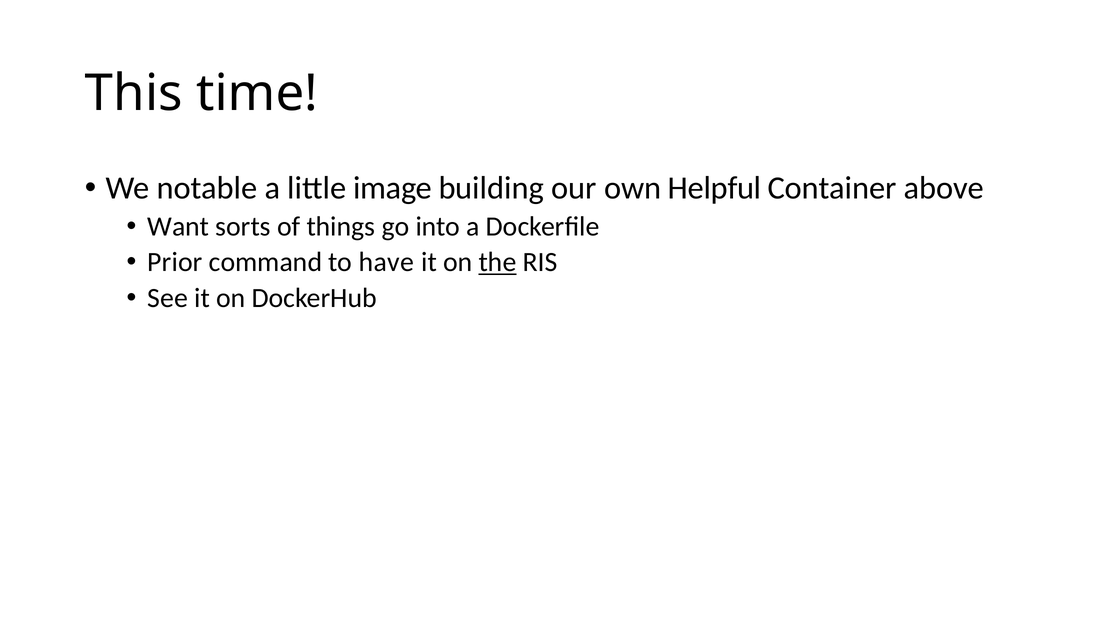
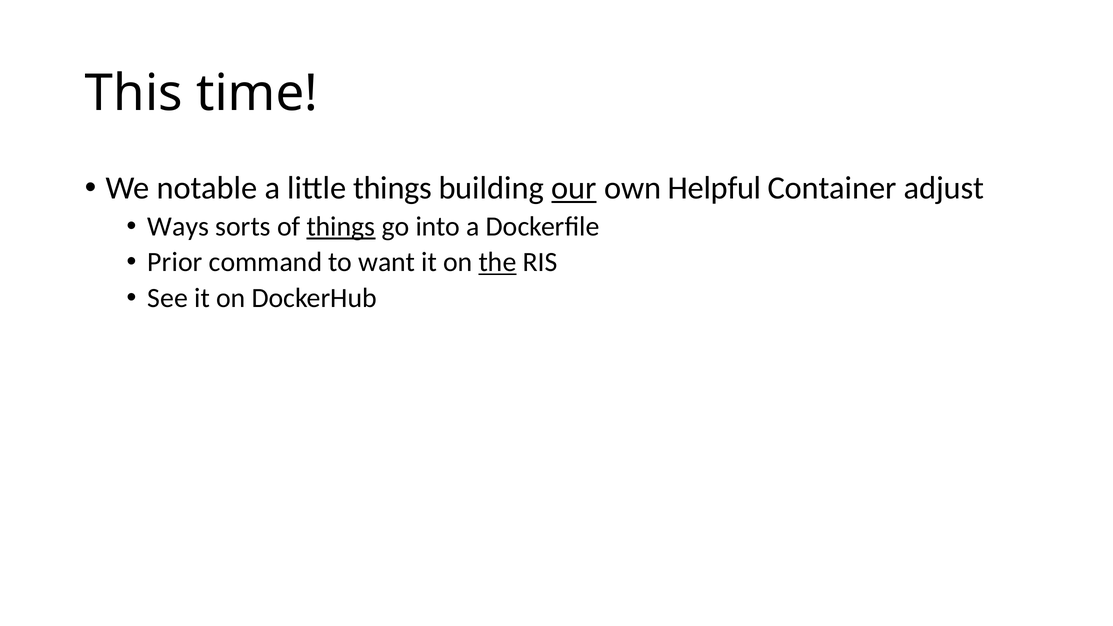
little image: image -> things
our underline: none -> present
above: above -> adjust
Want: Want -> Ways
things at (341, 226) underline: none -> present
have: have -> want
